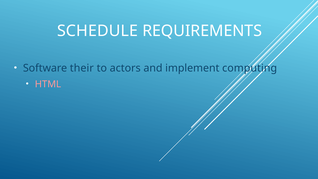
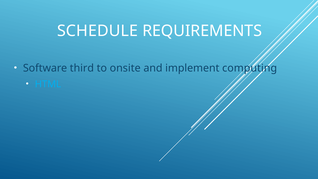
their: their -> third
actors: actors -> onsite
HTML colour: pink -> light blue
